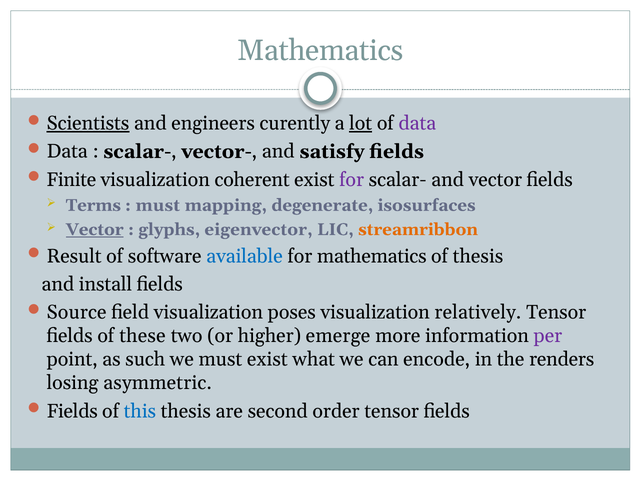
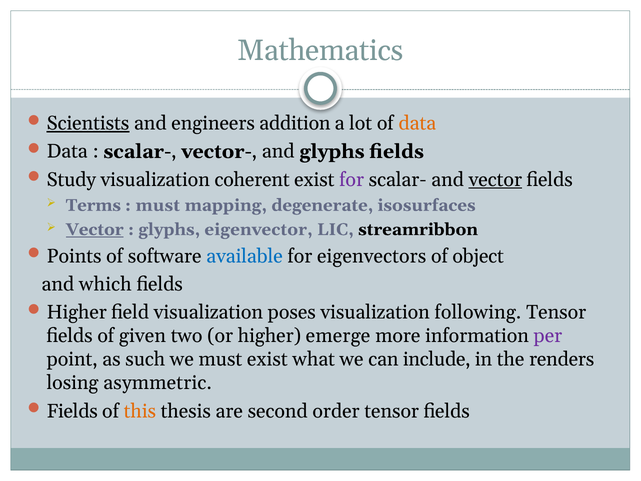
curently: curently -> addition
lot underline: present -> none
data at (417, 123) colour: purple -> orange
and satisfy: satisfy -> glyphs
Finite: Finite -> Study
vector at (495, 180) underline: none -> present
streamribbon colour: orange -> black
Result: Result -> Points
for mathematics: mathematics -> eigenvectors
of thesis: thesis -> object
install: install -> which
Source at (77, 312): Source -> Higher
relatively: relatively -> following
these: these -> given
encode: encode -> include
this colour: blue -> orange
